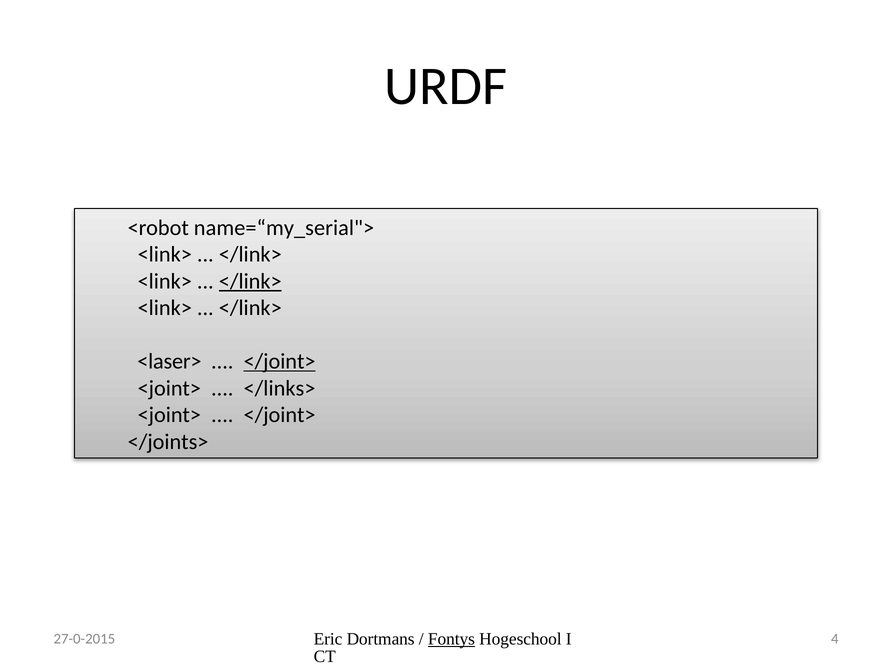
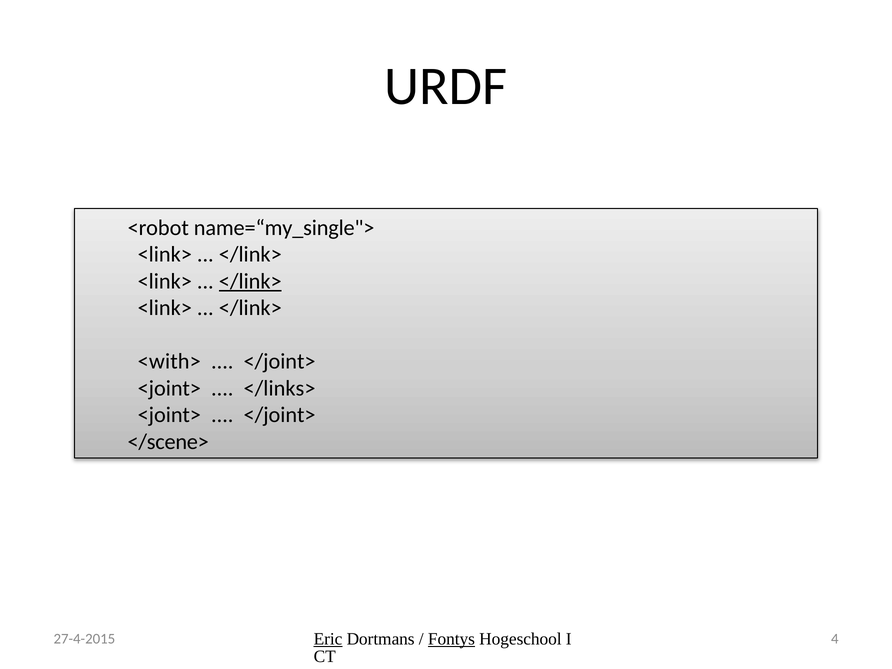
name=“my_serial">: name=“my_serial"> -> name=“my_single">
<laser>: <laser> -> <with>
</joint> at (280, 361) underline: present -> none
</joints>: </joints> -> </scene>
Eric underline: none -> present
27-0-2015: 27-0-2015 -> 27-4-2015
